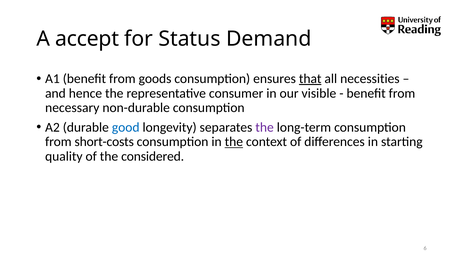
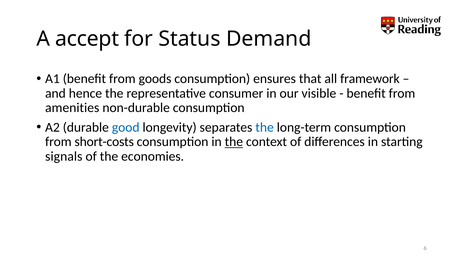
that underline: present -> none
necessities: necessities -> framework
necessary: necessary -> amenities
the at (265, 127) colour: purple -> blue
quality: quality -> signals
considered: considered -> economies
